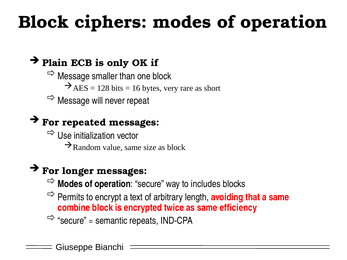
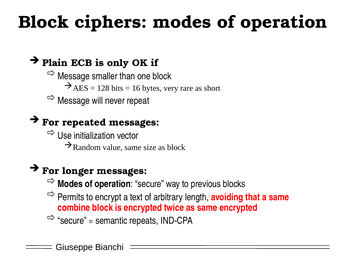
includes: includes -> previous
same efficiency: efficiency -> encrypted
